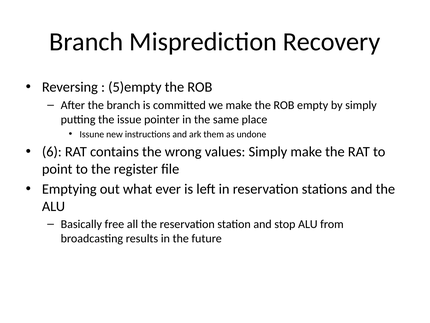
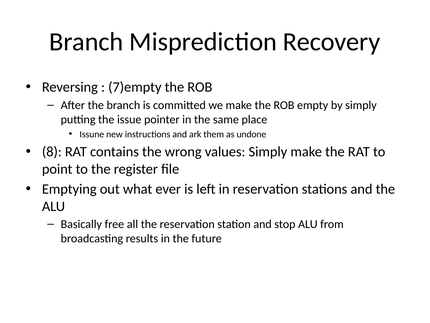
5)empty: 5)empty -> 7)empty
6: 6 -> 8
